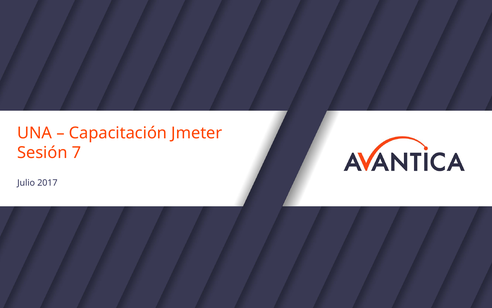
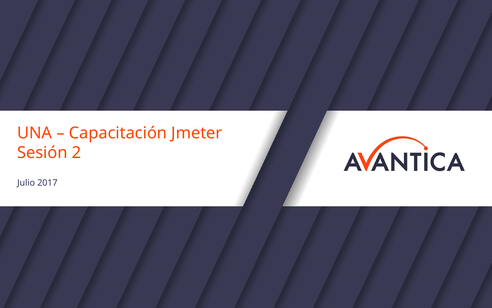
7: 7 -> 2
